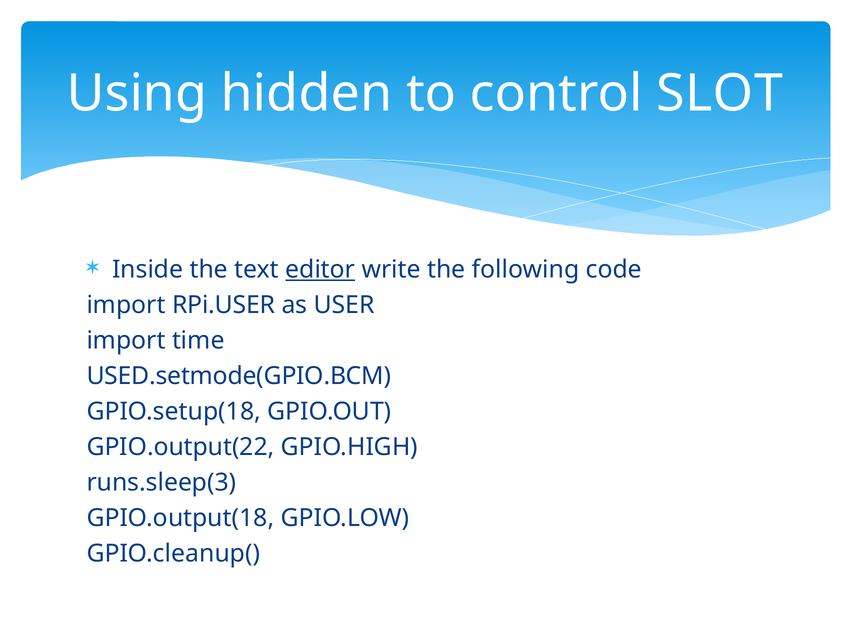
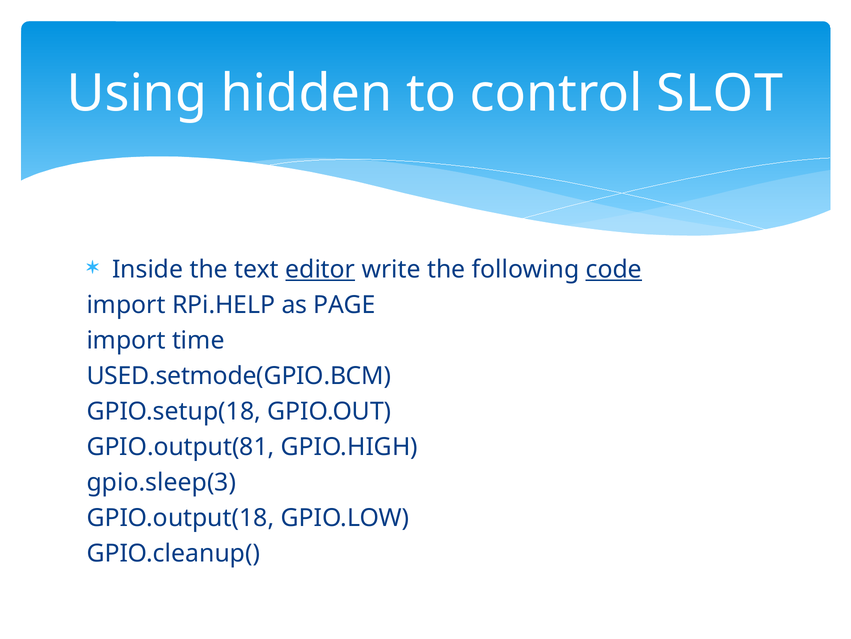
code underline: none -> present
RPi.USER: RPi.USER -> RPi.HELP
USER: USER -> PAGE
GPIO.output(22: GPIO.output(22 -> GPIO.output(81
runs.sleep(3: runs.sleep(3 -> gpio.sleep(3
